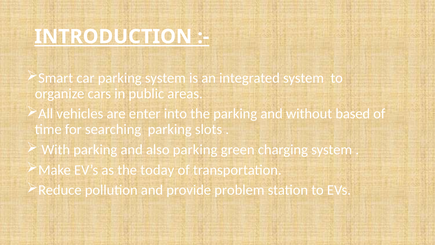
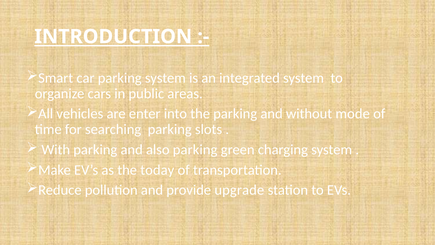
based: based -> mode
problem: problem -> upgrade
